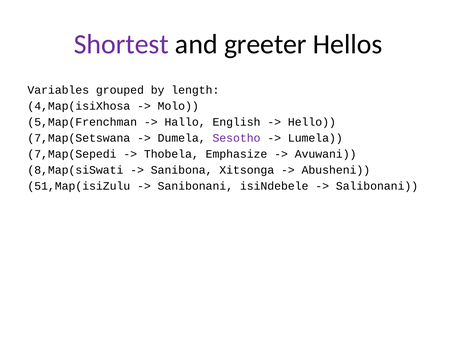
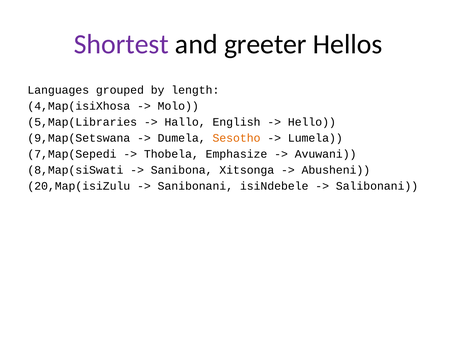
Variables: Variables -> Languages
5,Map(Frenchman: 5,Map(Frenchman -> 5,Map(Libraries
7,Map(Setswana: 7,Map(Setswana -> 9,Map(Setswana
Sesotho colour: purple -> orange
51,Map(isiZulu: 51,Map(isiZulu -> 20,Map(isiZulu
